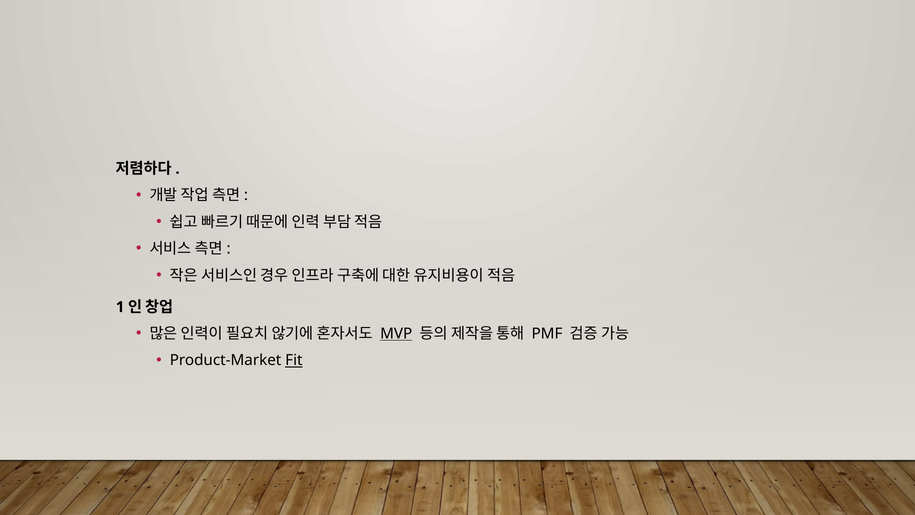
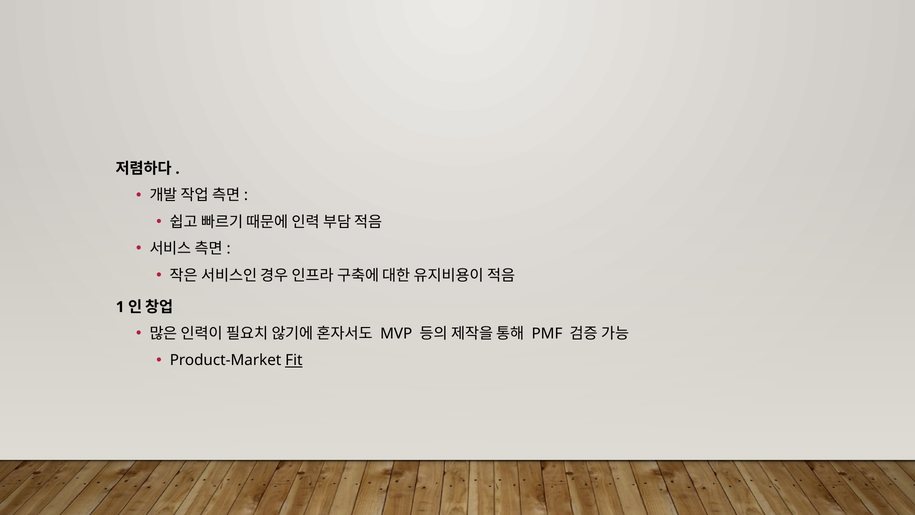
MVP underline: present -> none
